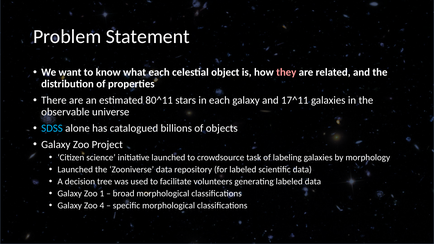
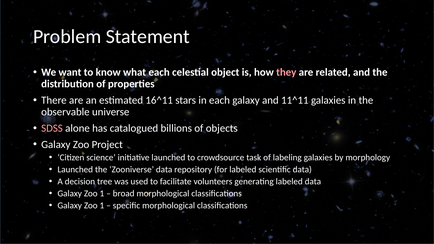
80^11: 80^11 -> 16^11
17^11: 17^11 -> 11^11
SDSS colour: light blue -> pink
4 at (102, 206): 4 -> 1
